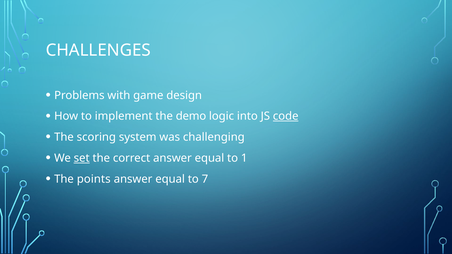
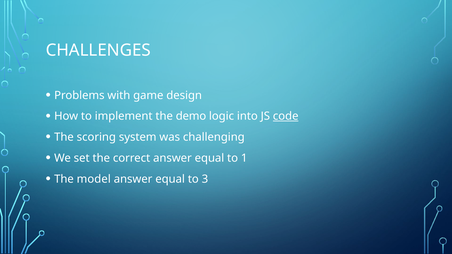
set underline: present -> none
points: points -> model
7: 7 -> 3
